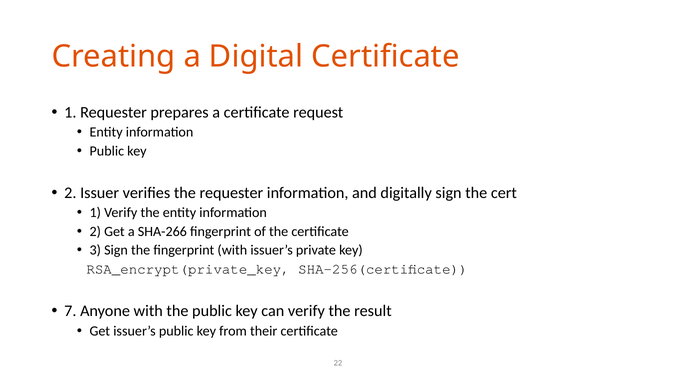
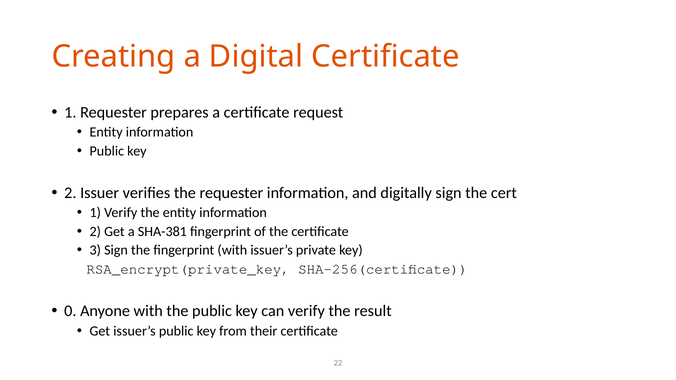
SHA-266: SHA-266 -> SHA-381
7: 7 -> 0
